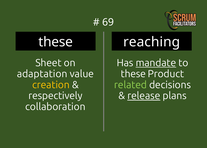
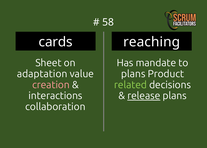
69: 69 -> 58
these at (56, 42): these -> cards
mandate underline: present -> none
these at (133, 74): these -> plans
creation colour: yellow -> pink
respectively: respectively -> interactions
